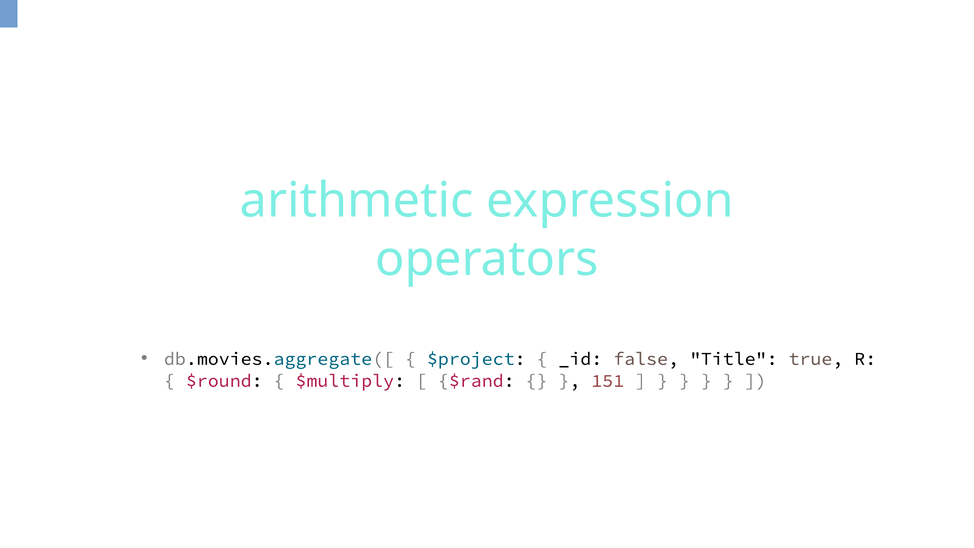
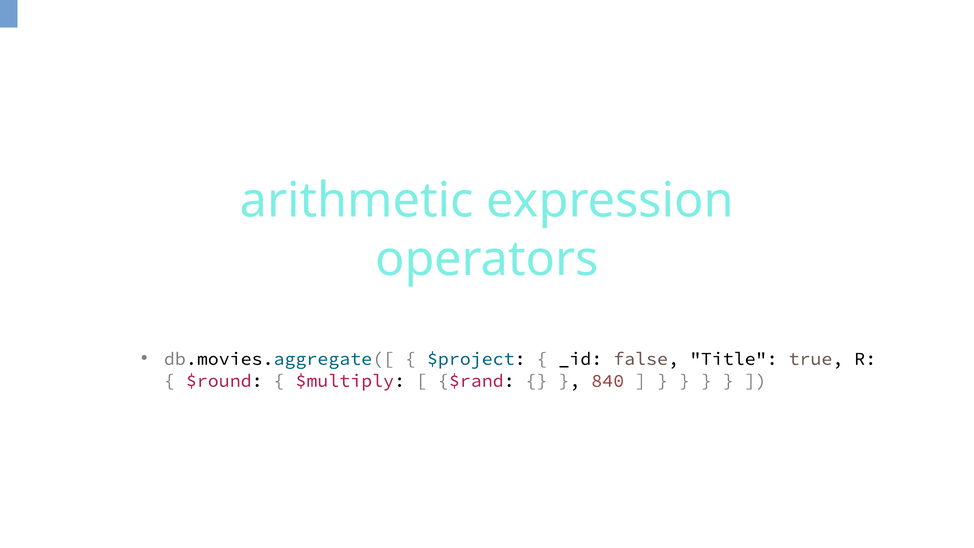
151: 151 -> 840
